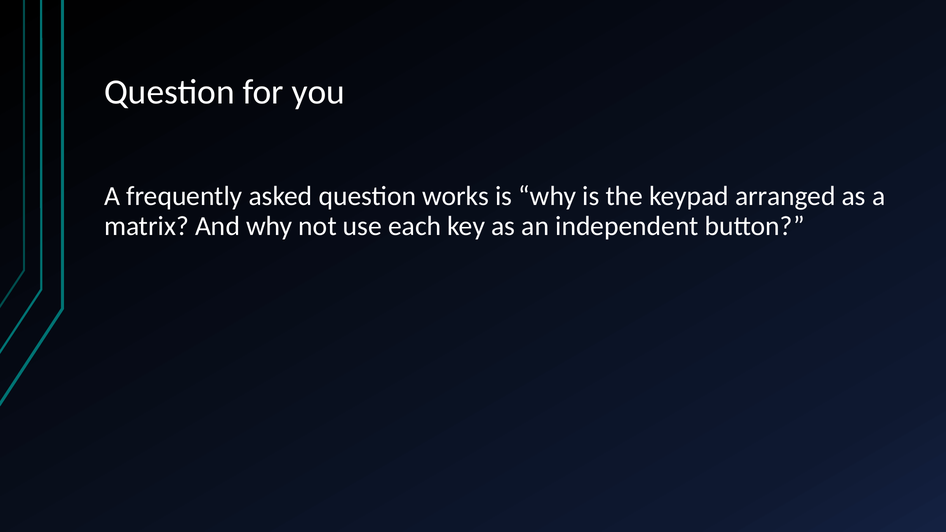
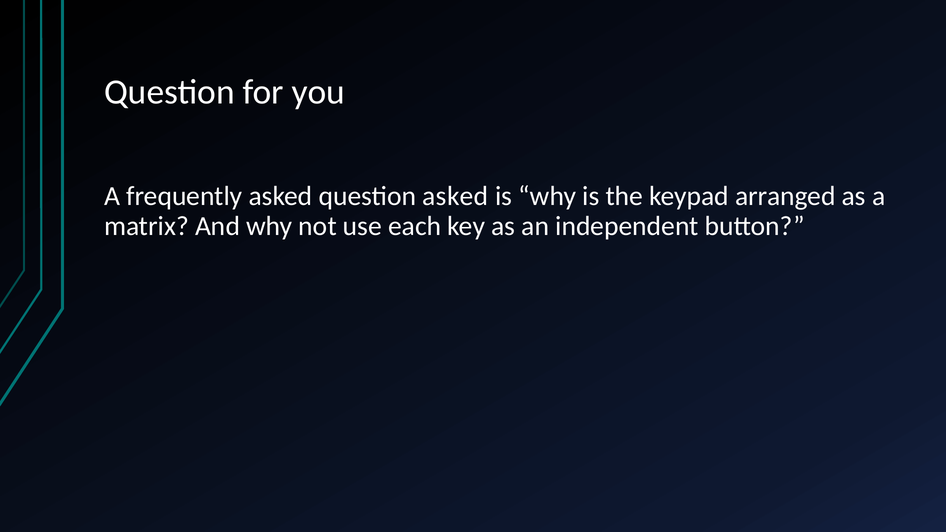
question works: works -> asked
